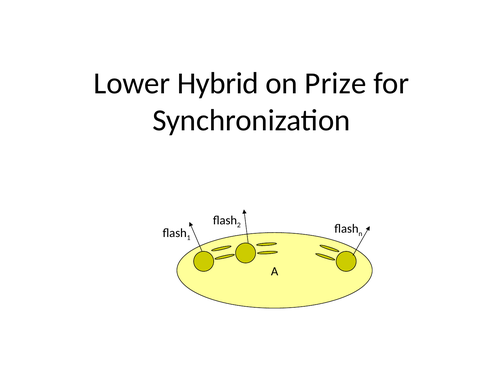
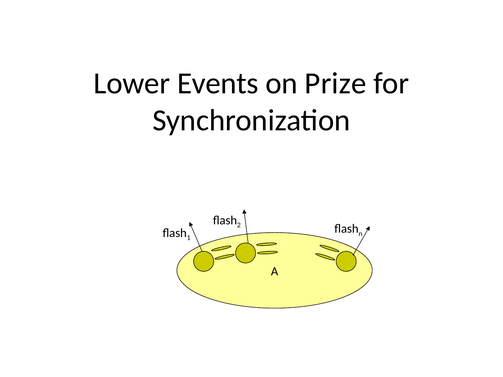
Hybrid: Hybrid -> Events
